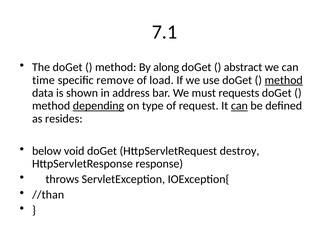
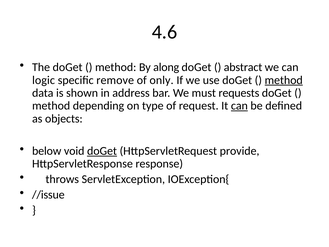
7.1: 7.1 -> 4.6
time: time -> logic
load: load -> only
depending underline: present -> none
resides: resides -> objects
doGet at (102, 151) underline: none -> present
destroy: destroy -> provide
//than: //than -> //issue
